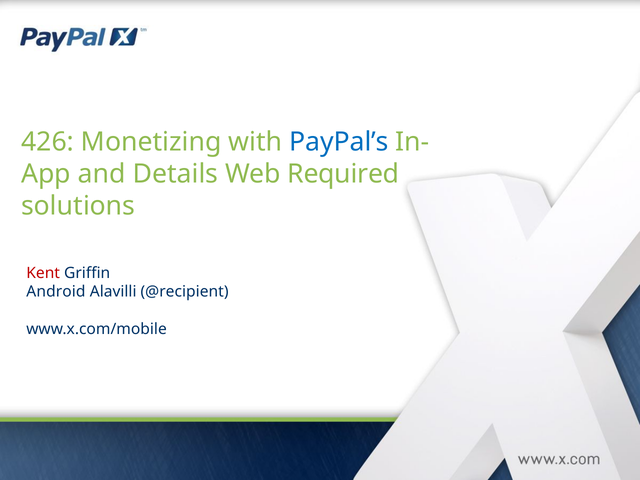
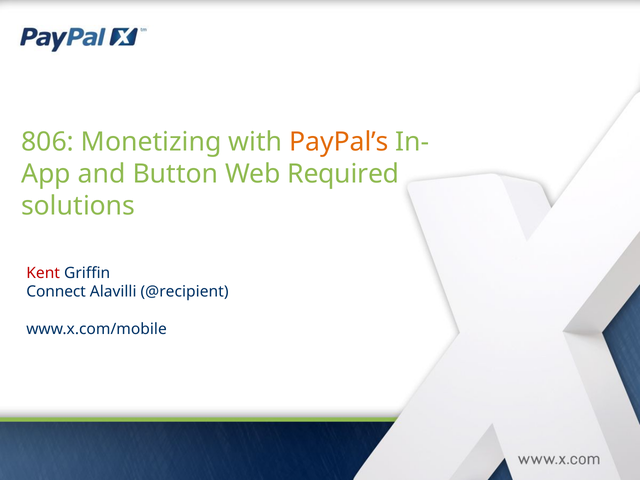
426: 426 -> 806
PayPal’s colour: blue -> orange
Details: Details -> Button
Android: Android -> Connect
